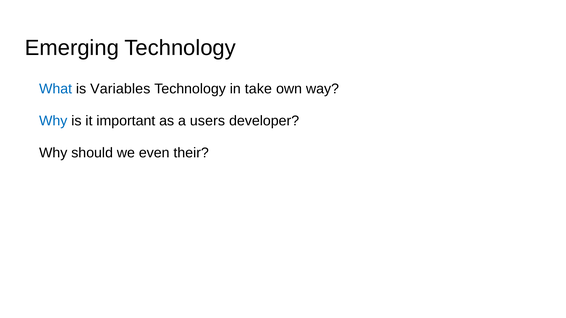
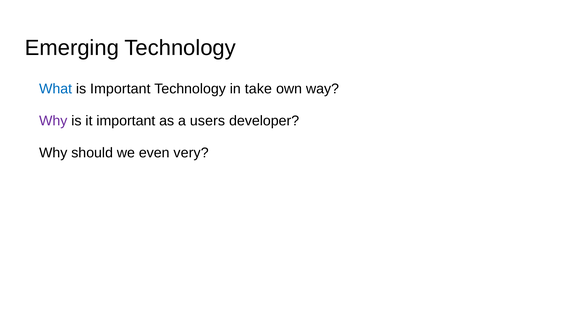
is Variables: Variables -> Important
Why at (53, 121) colour: blue -> purple
their: their -> very
